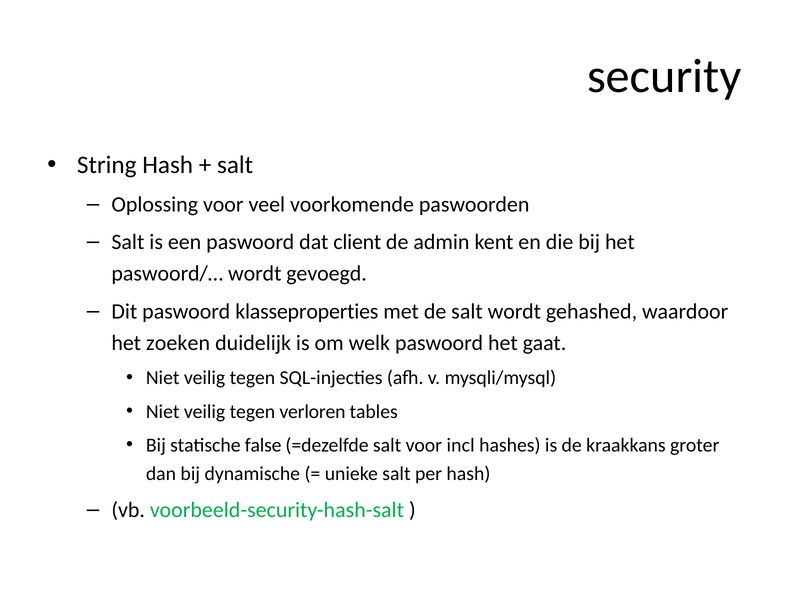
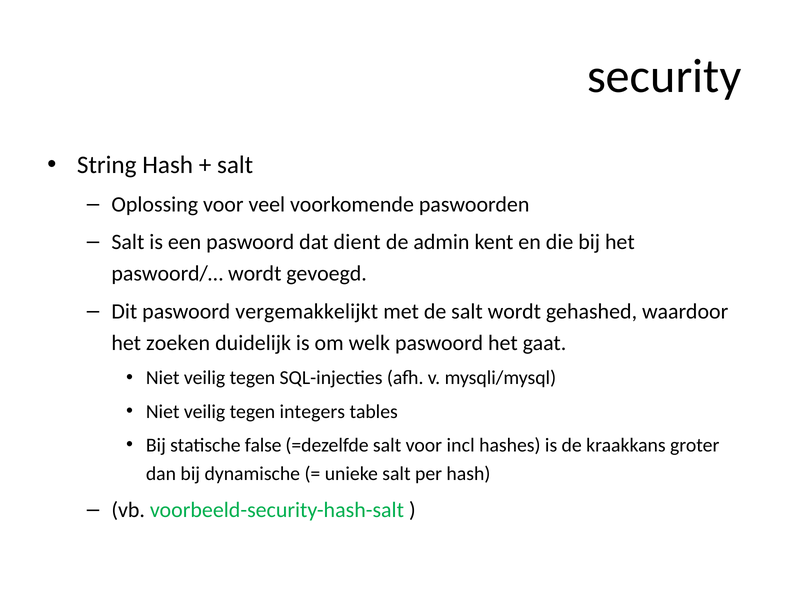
client: client -> dient
klasseproperties: klasseproperties -> vergemakkelijkt
verloren: verloren -> integers
